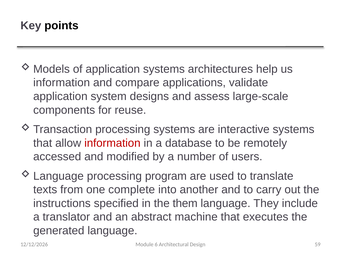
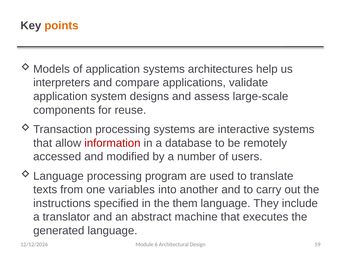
points colour: black -> orange
information at (62, 83): information -> interpreters
complete: complete -> variables
